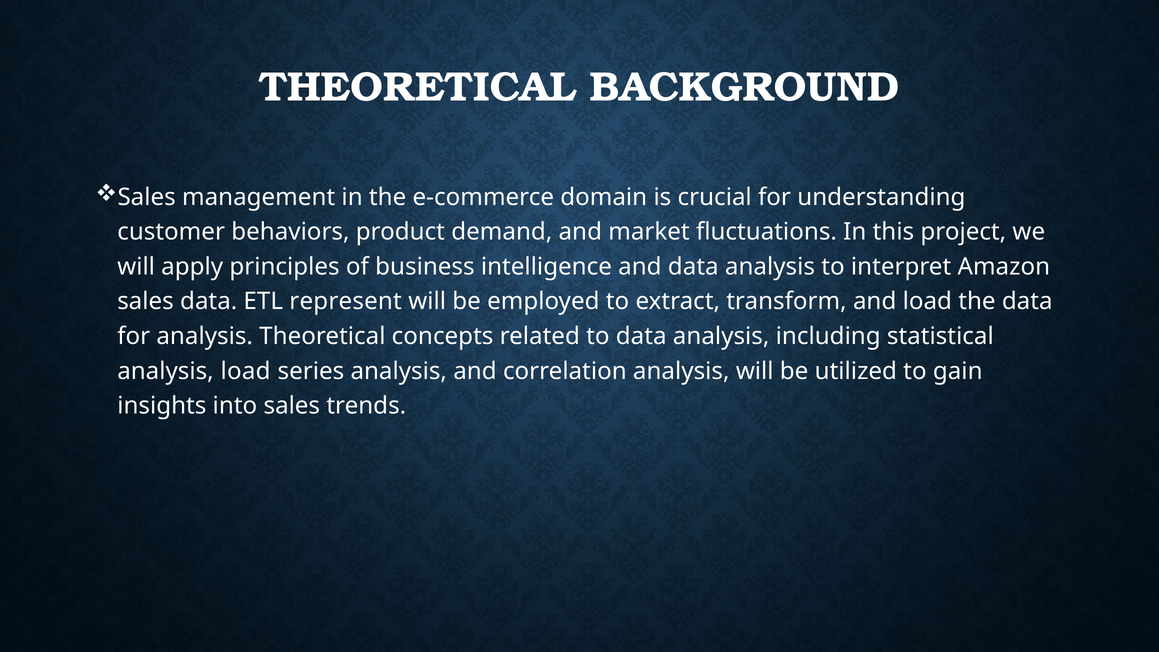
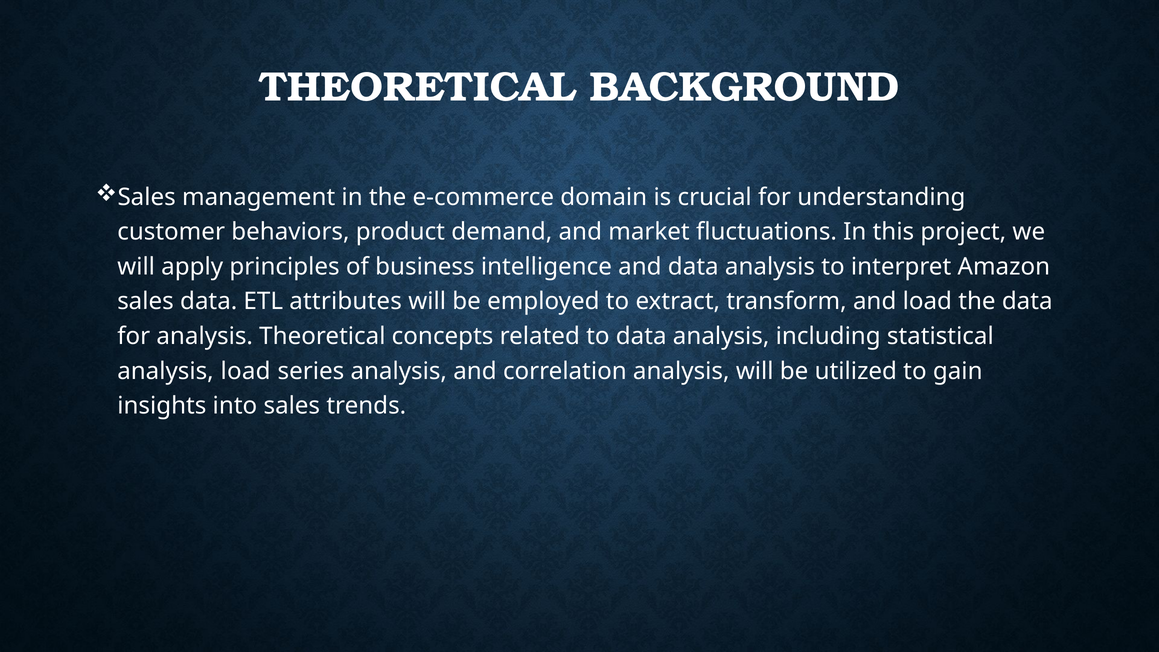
represent: represent -> attributes
